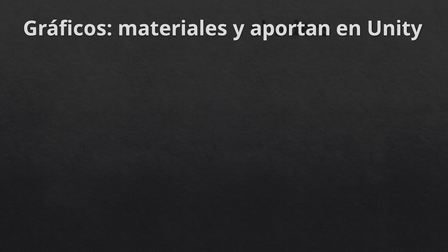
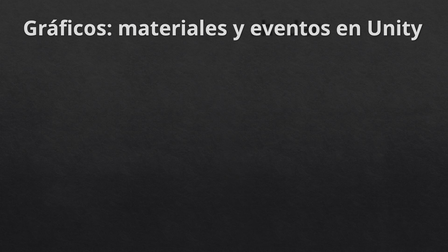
aportan: aportan -> eventos
